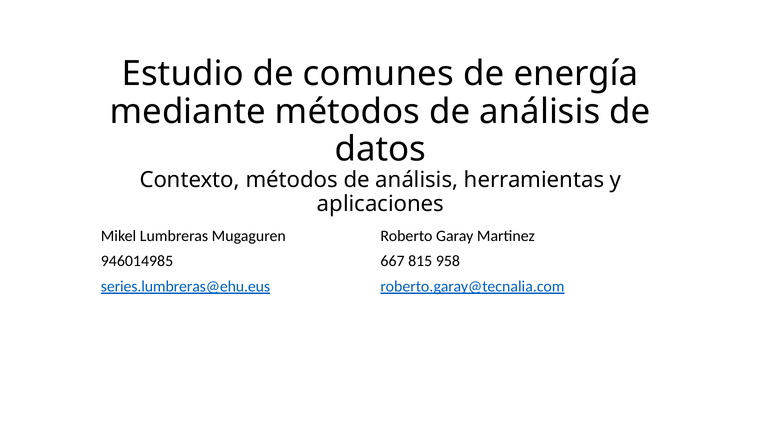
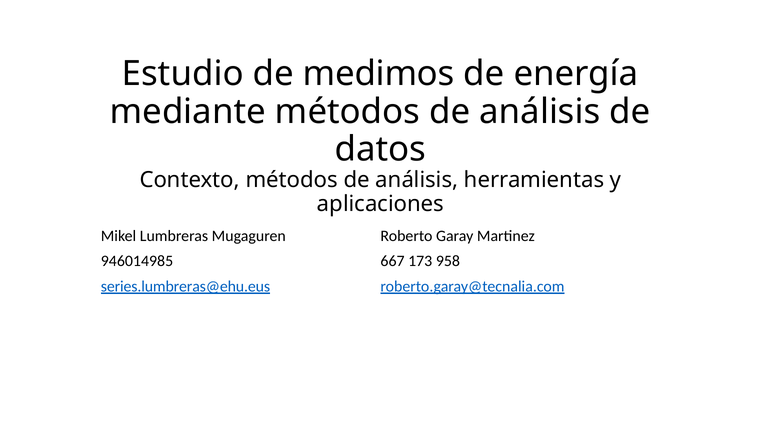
comunes: comunes -> medimos
815: 815 -> 173
